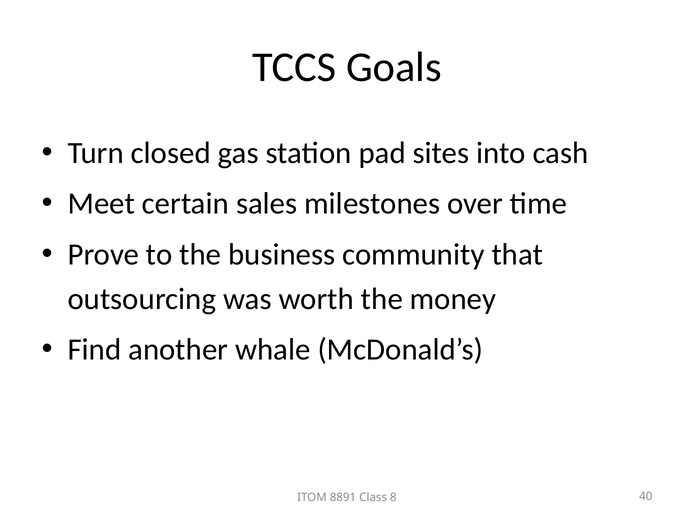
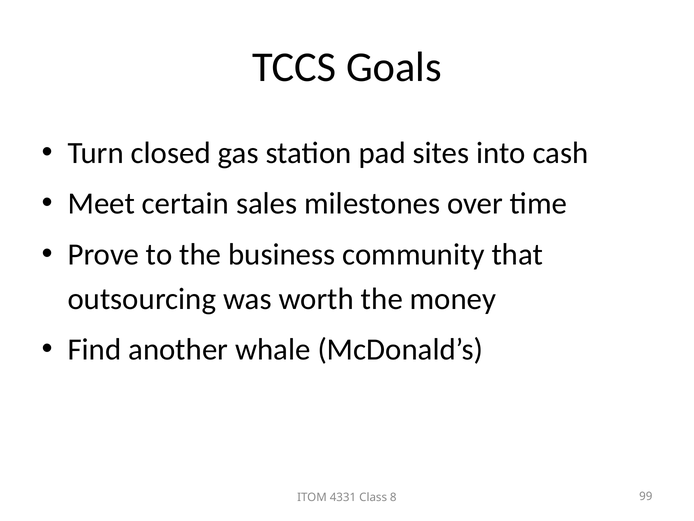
8891: 8891 -> 4331
40: 40 -> 99
